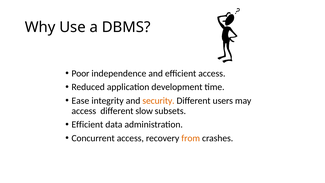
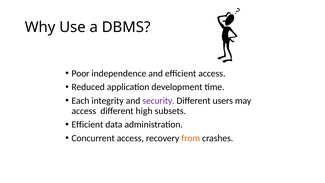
Ease: Ease -> Each
security colour: orange -> purple
slow: slow -> high
